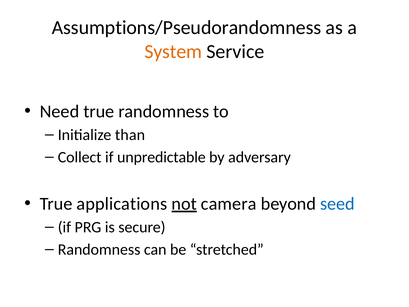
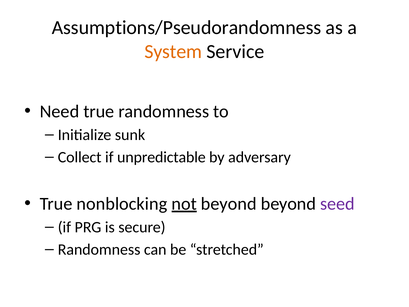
than: than -> sunk
applications: applications -> nonblocking
camera at (229, 204): camera -> beyond
seed colour: blue -> purple
